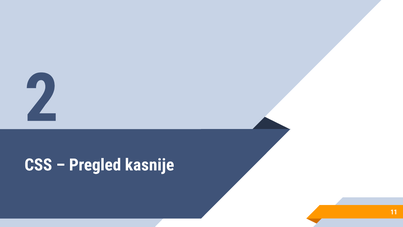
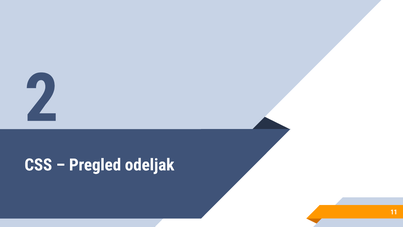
kasnije: kasnije -> odeljak
